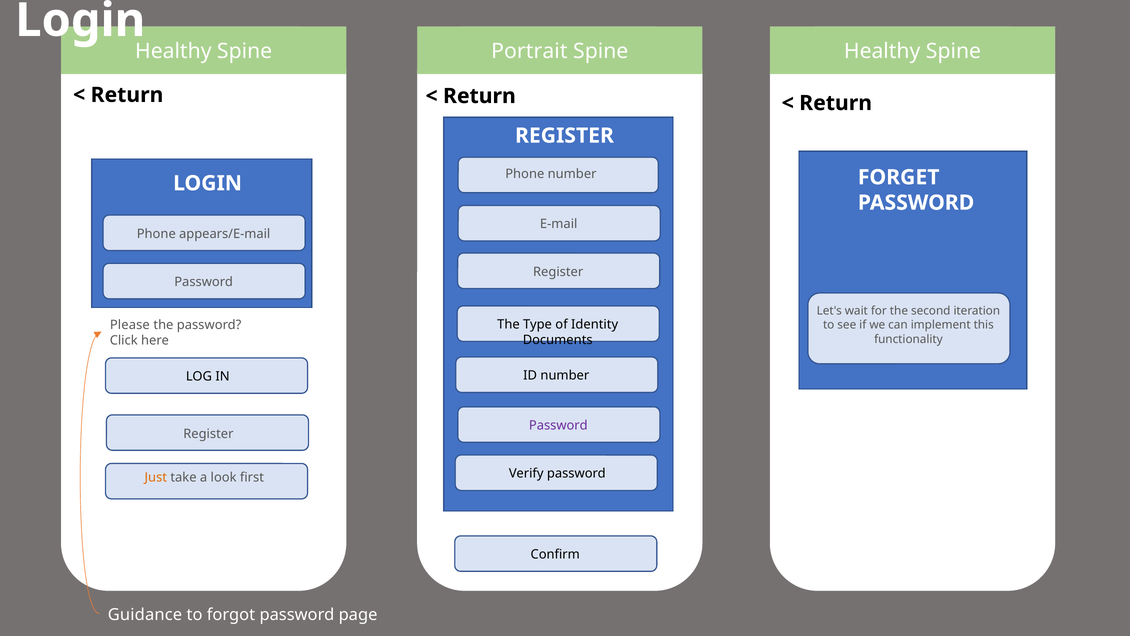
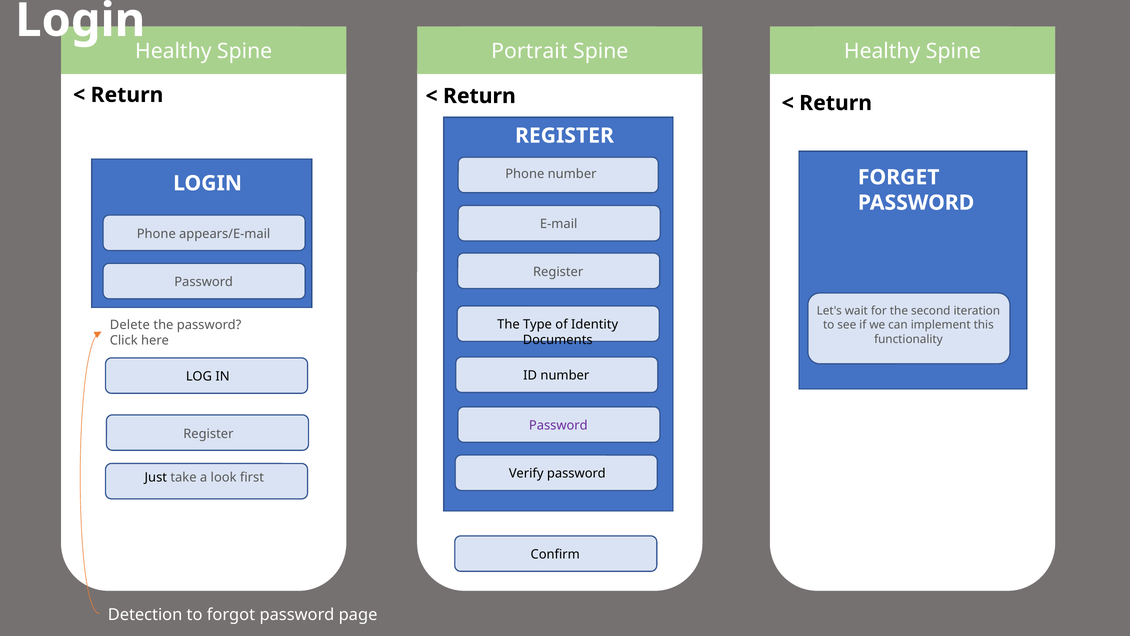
Please: Please -> Delete
Just colour: orange -> black
Guidance: Guidance -> Detection
